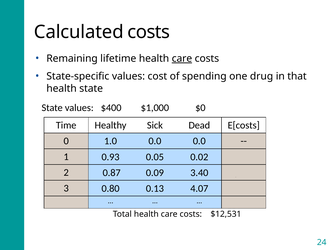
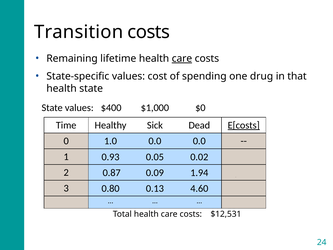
Calculated: Calculated -> Transition
E[costs underline: none -> present
3.40: 3.40 -> 1.94
4.07: 4.07 -> 4.60
